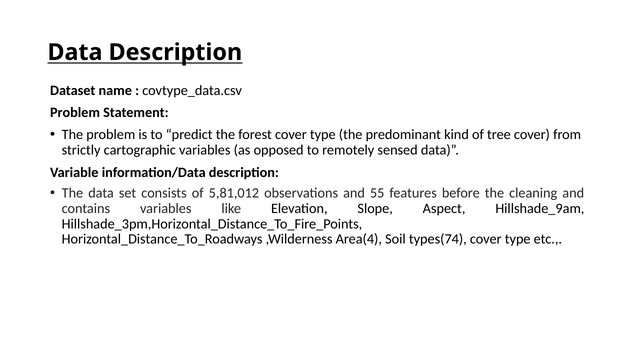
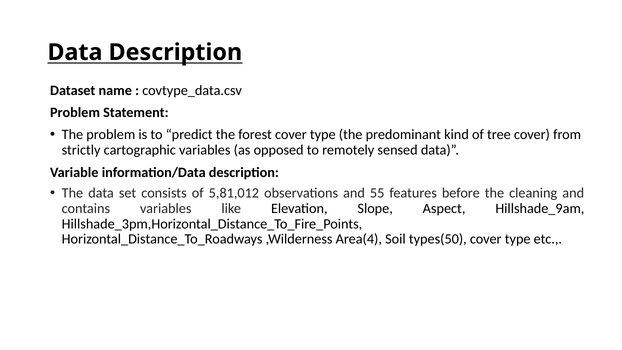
types(74: types(74 -> types(50
